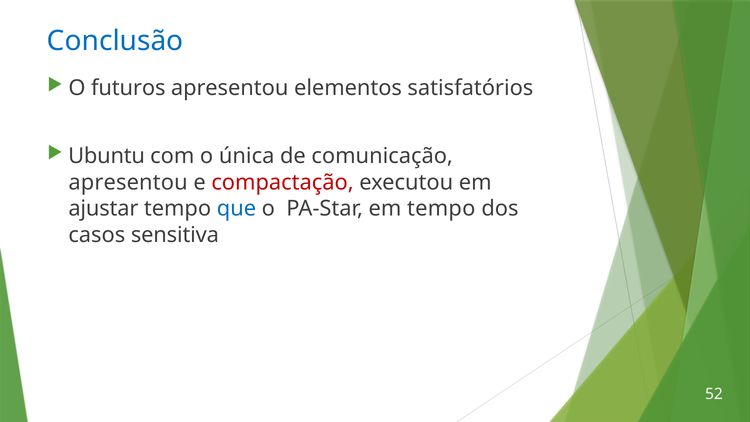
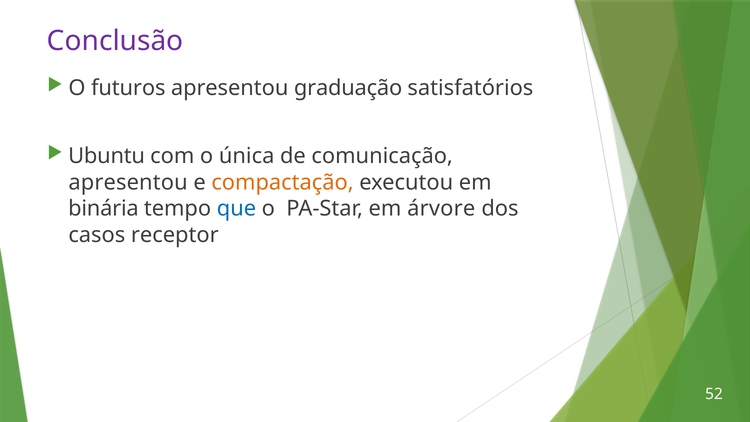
Conclusão colour: blue -> purple
elementos: elementos -> graduação
compactação colour: red -> orange
ajustar: ajustar -> binária
em tempo: tempo -> árvore
sensitiva: sensitiva -> receptor
